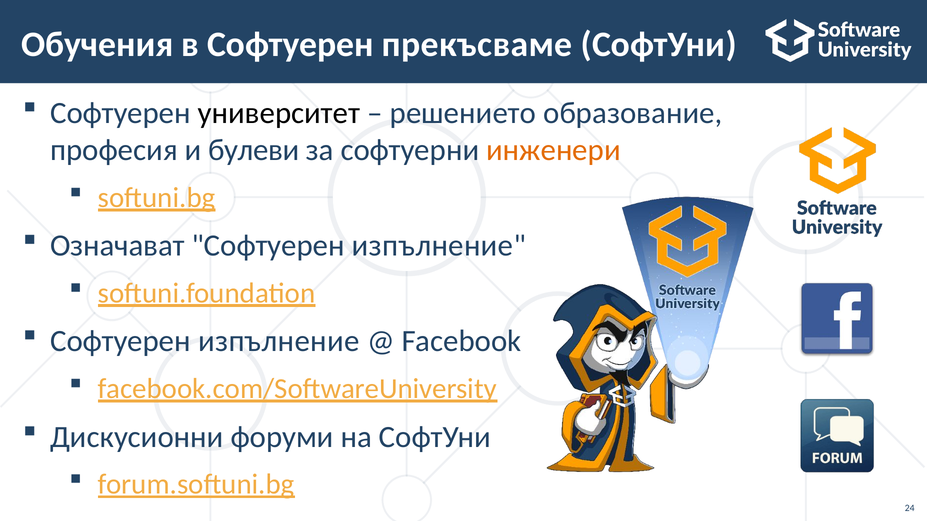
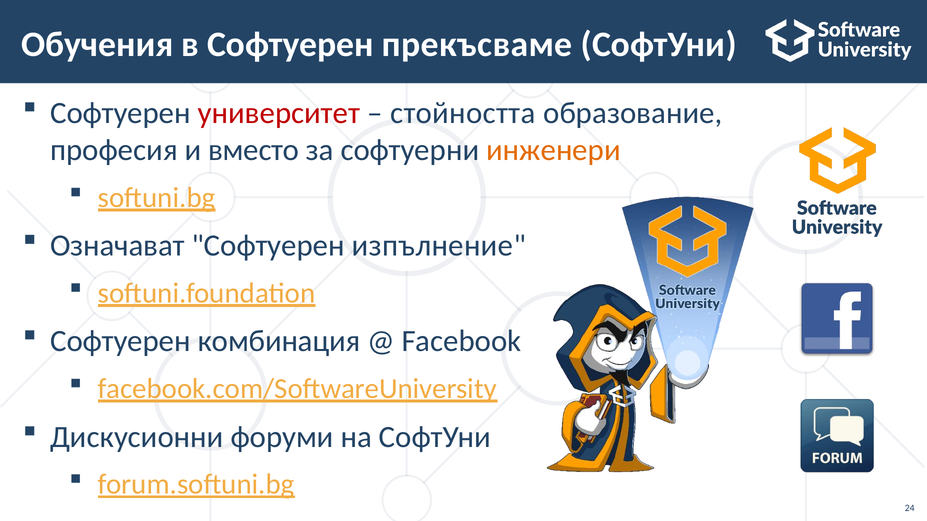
университет colour: black -> red
решението: решението -> стойността
булеви: булеви -> вместо
изпълнение at (279, 342): изпълнение -> комбинация
